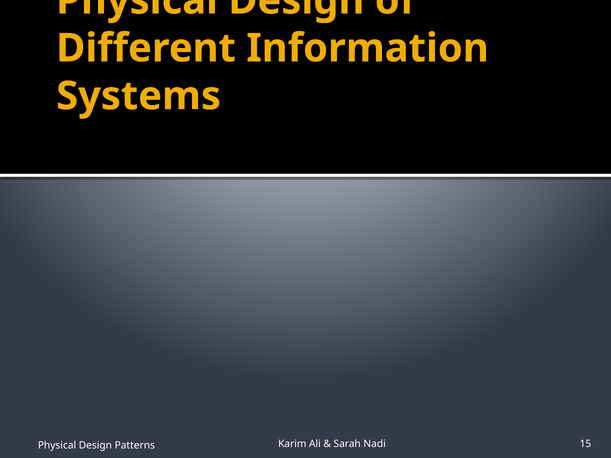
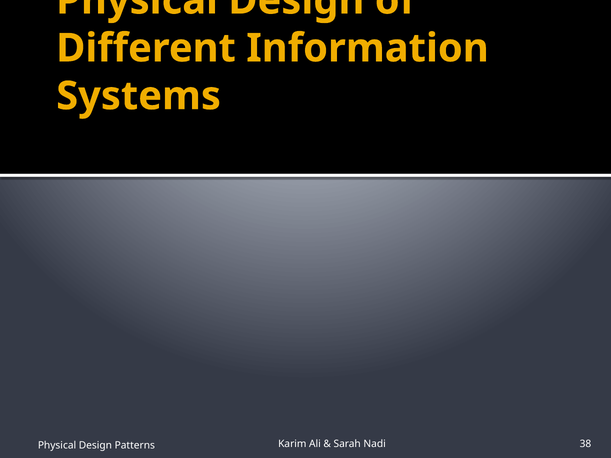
15: 15 -> 38
